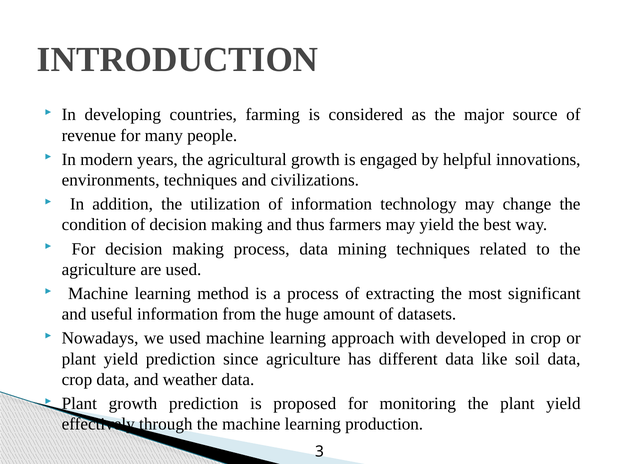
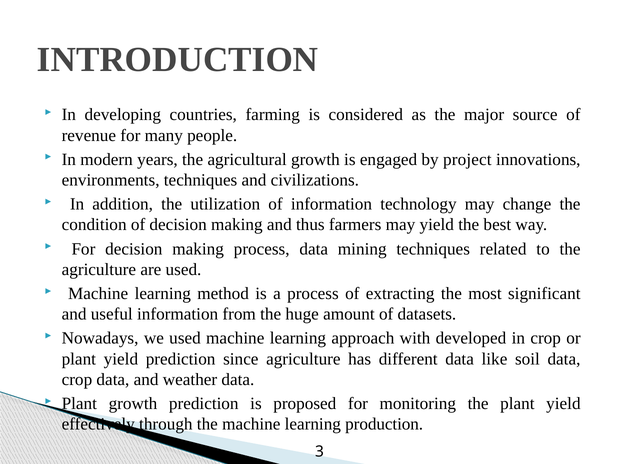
helpful: helpful -> project
